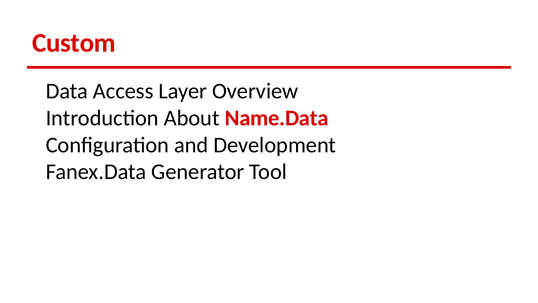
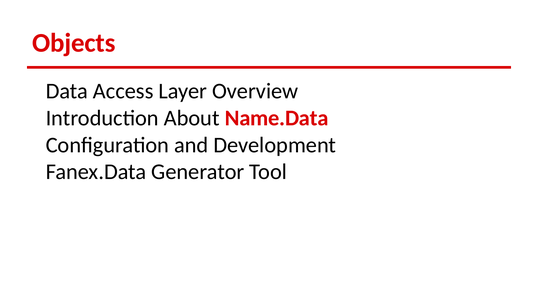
Custom: Custom -> Objects
